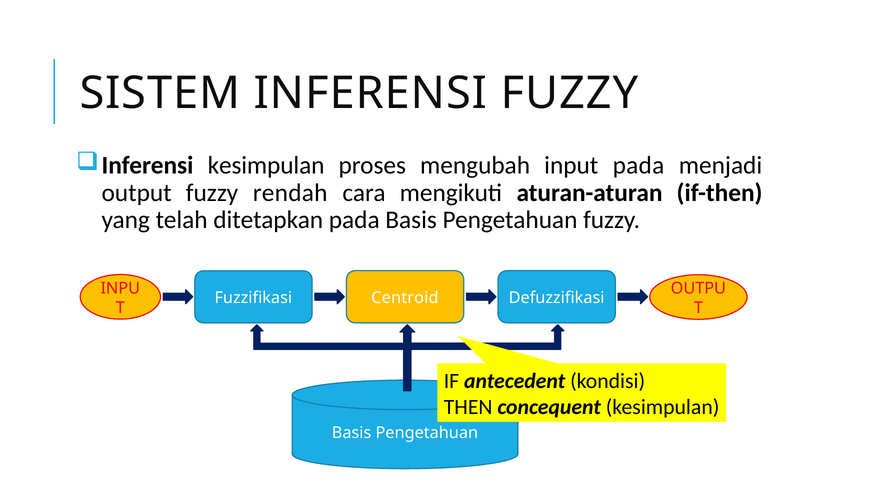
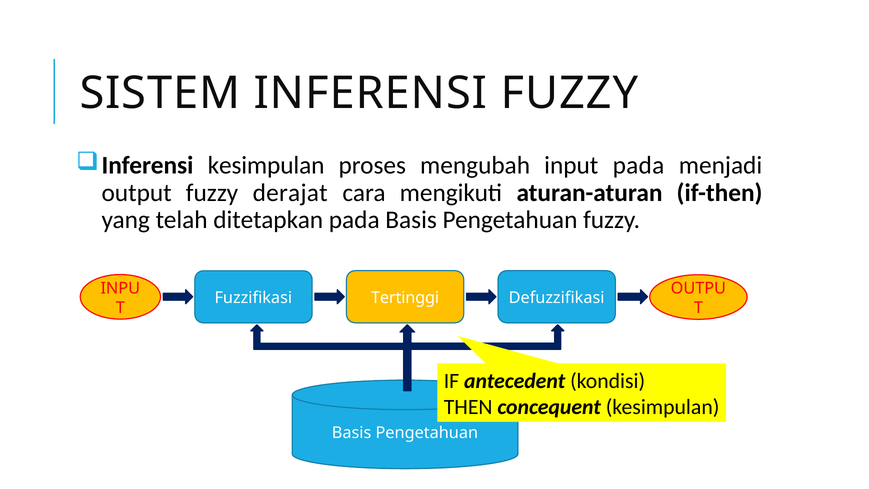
rendah: rendah -> derajat
Centroid: Centroid -> Tertinggi
